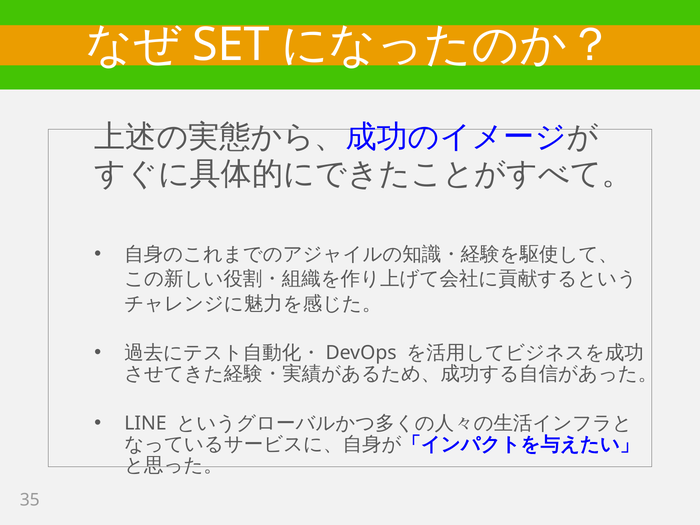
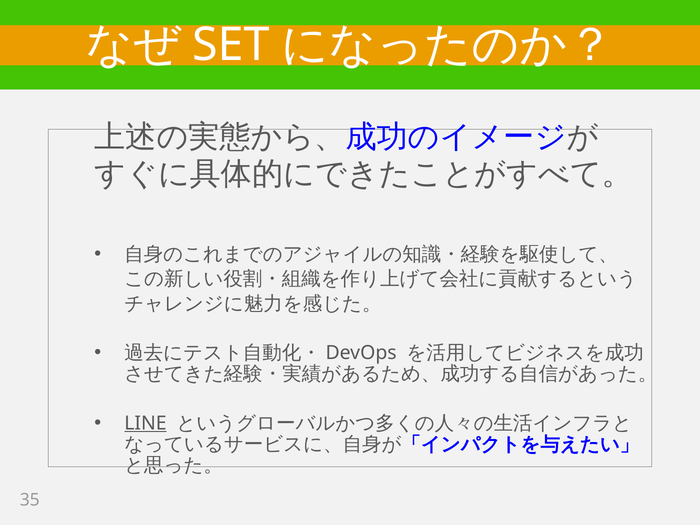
LINE underline: none -> present
